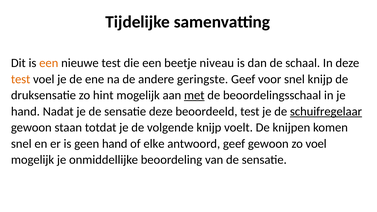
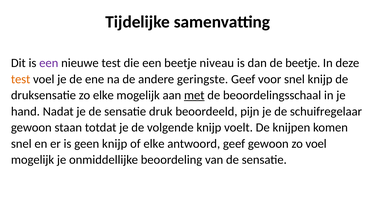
een at (49, 63) colour: orange -> purple
de schaal: schaal -> beetje
zo hint: hint -> elke
sensatie deze: deze -> druk
beoordeeld test: test -> pijn
schuifregelaar underline: present -> none
geen hand: hand -> knijp
